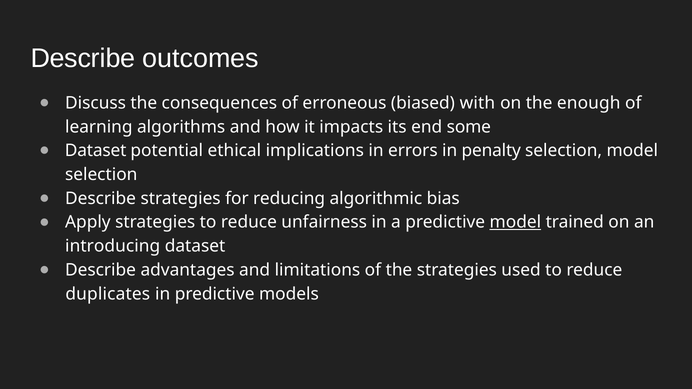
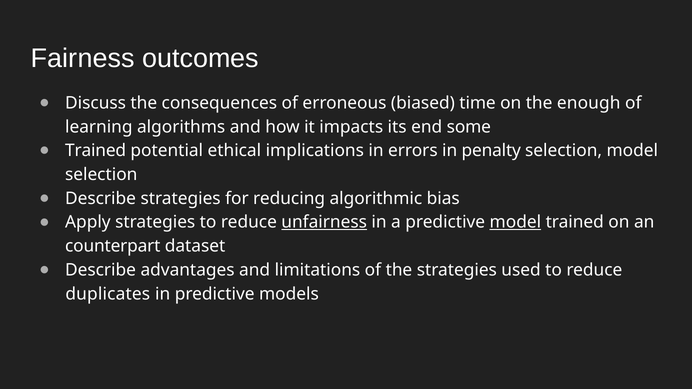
Describe at (83, 59): Describe -> Fairness
with: with -> time
Dataset at (96, 151): Dataset -> Trained
unfairness underline: none -> present
introducing: introducing -> counterpart
